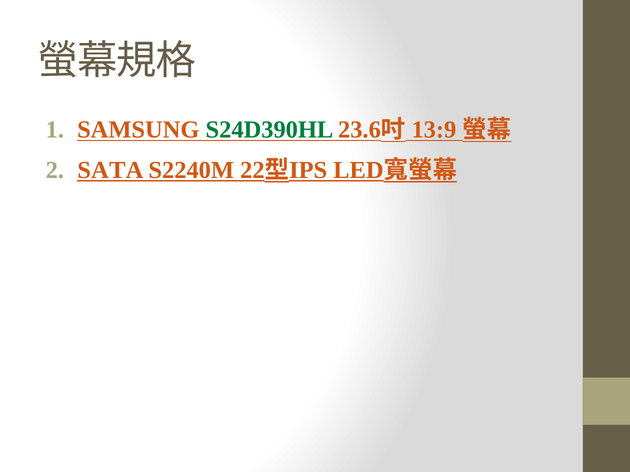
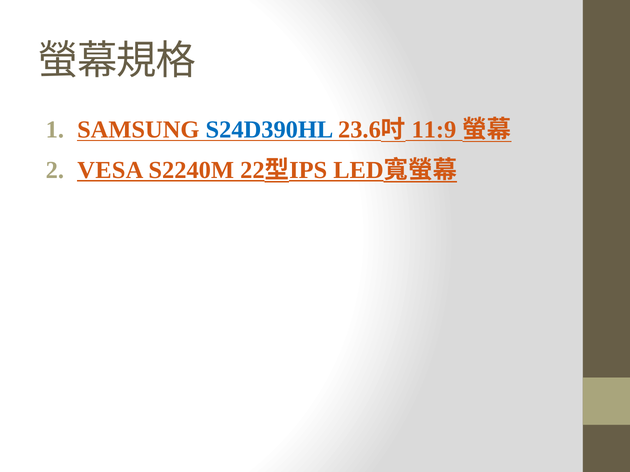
S24D390HL colour: green -> blue
13:9: 13:9 -> 11:9
SATA: SATA -> VESA
